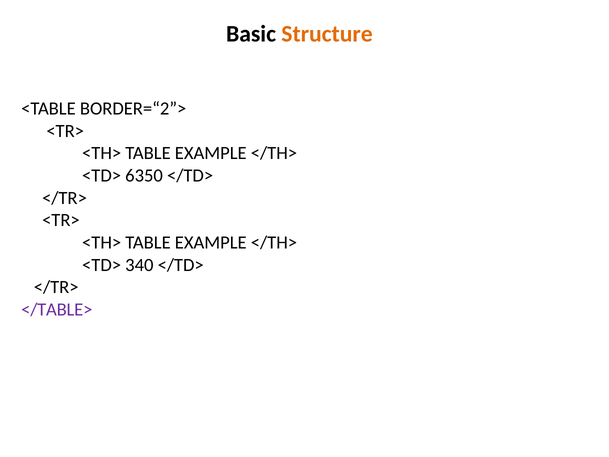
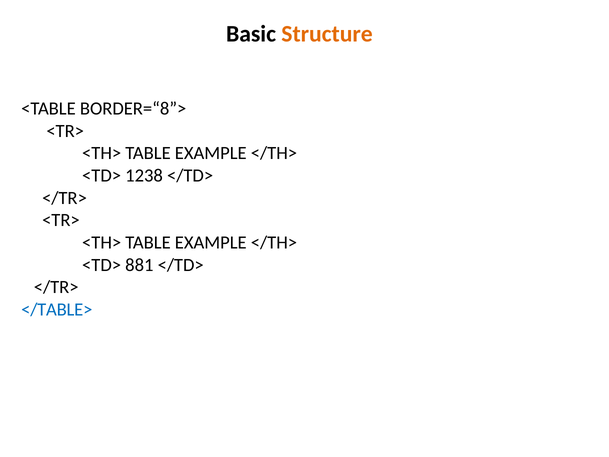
BORDER=“2”>: BORDER=“2”> -> BORDER=“8”>
6350: 6350 -> 1238
340: 340 -> 881
</TABLE> colour: purple -> blue
